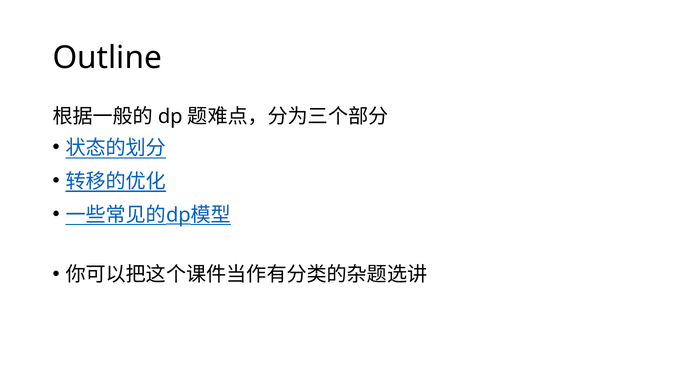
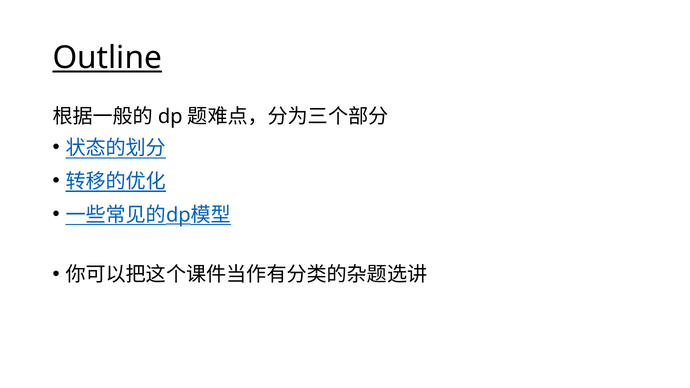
Outline underline: none -> present
